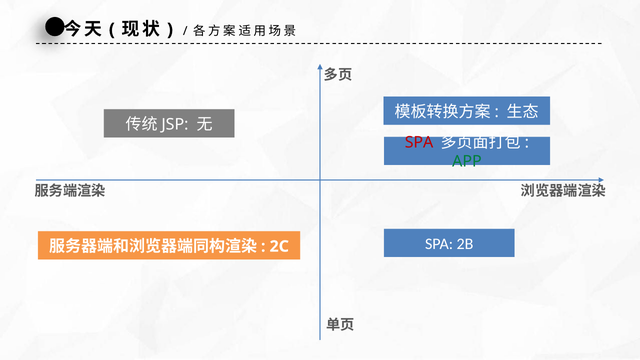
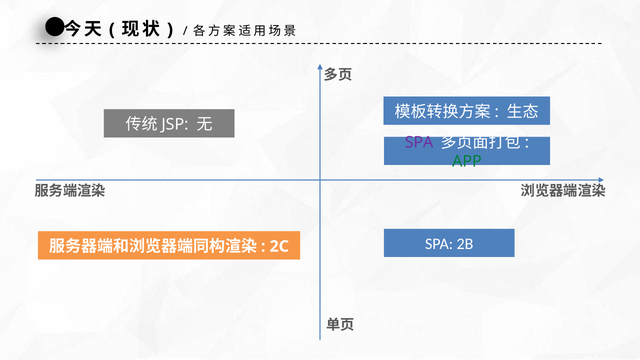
SPA at (419, 142) colour: red -> purple
